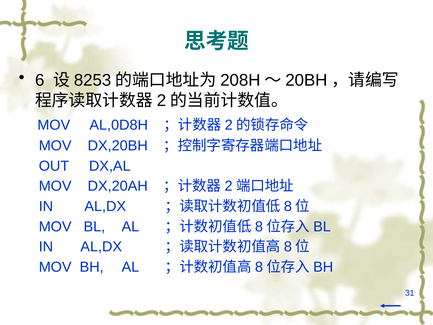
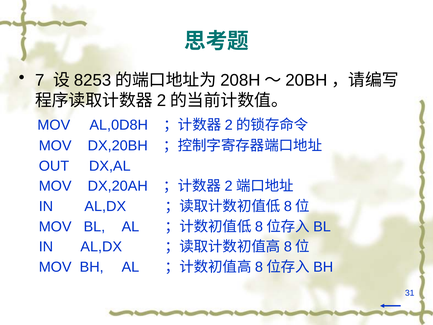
6: 6 -> 7
